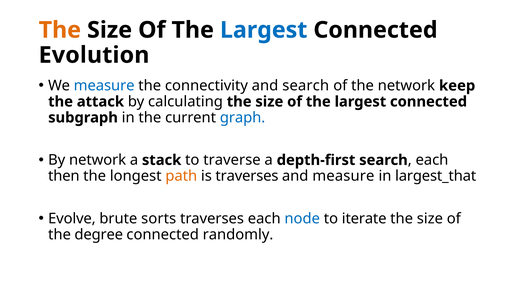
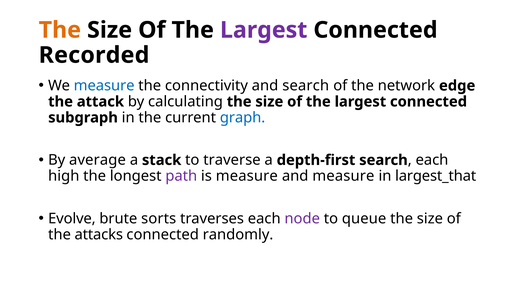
Largest at (264, 30) colour: blue -> purple
Evolution: Evolution -> Recorded
keep: keep -> edge
By network: network -> average
then: then -> high
path colour: orange -> purple
is traverses: traverses -> measure
node colour: blue -> purple
iterate: iterate -> queue
degree: degree -> attacks
